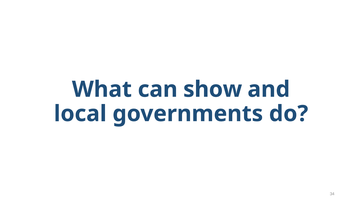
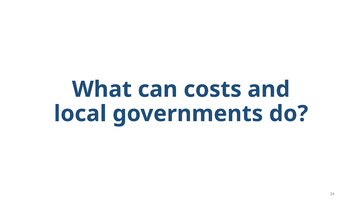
show: show -> costs
